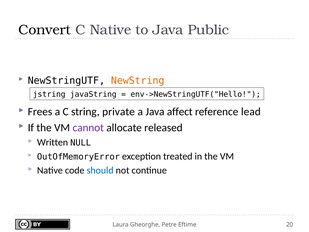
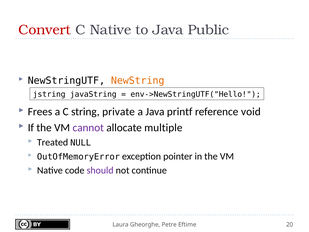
Convert colour: black -> red
affect: affect -> printf
lead: lead -> void
released: released -> multiple
Written: Written -> Treated
treated: treated -> pointer
should colour: blue -> purple
